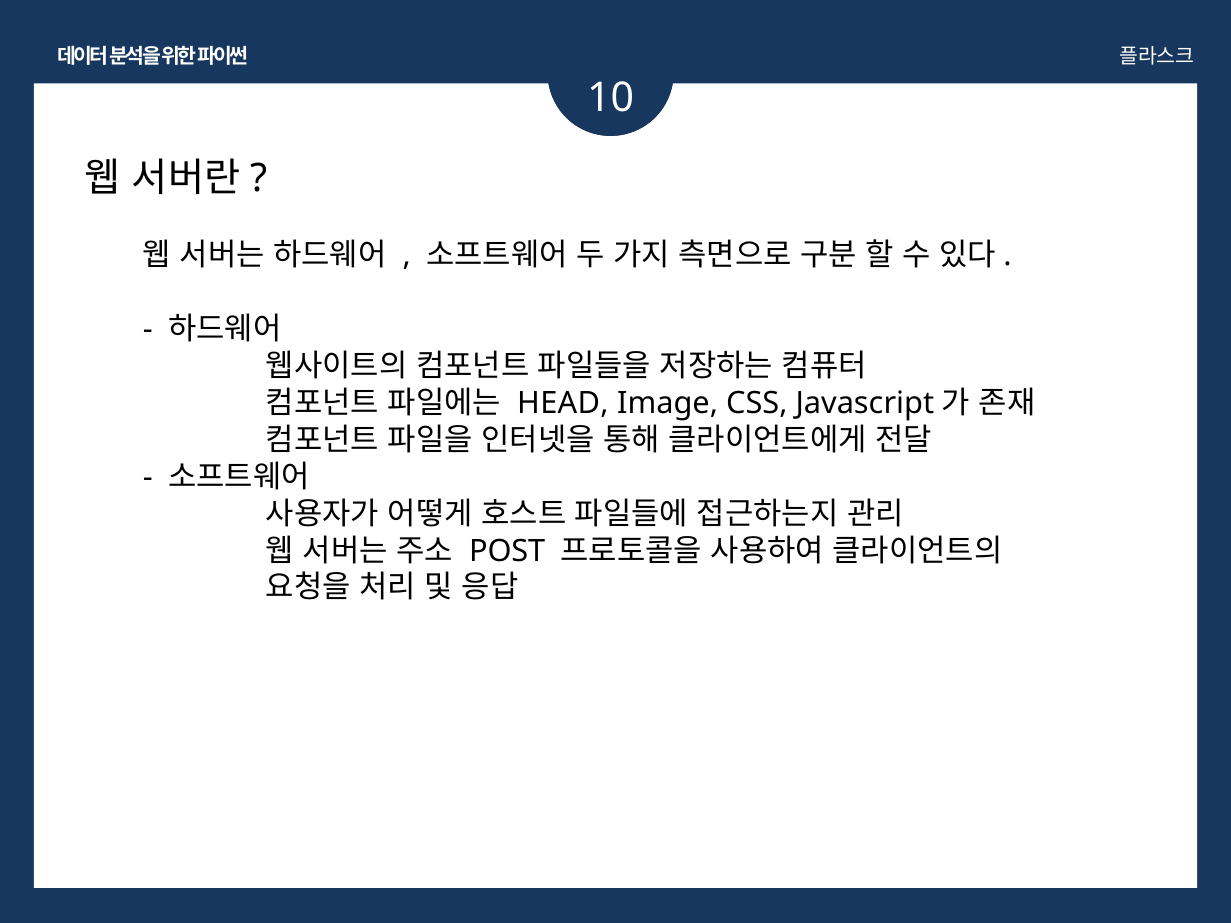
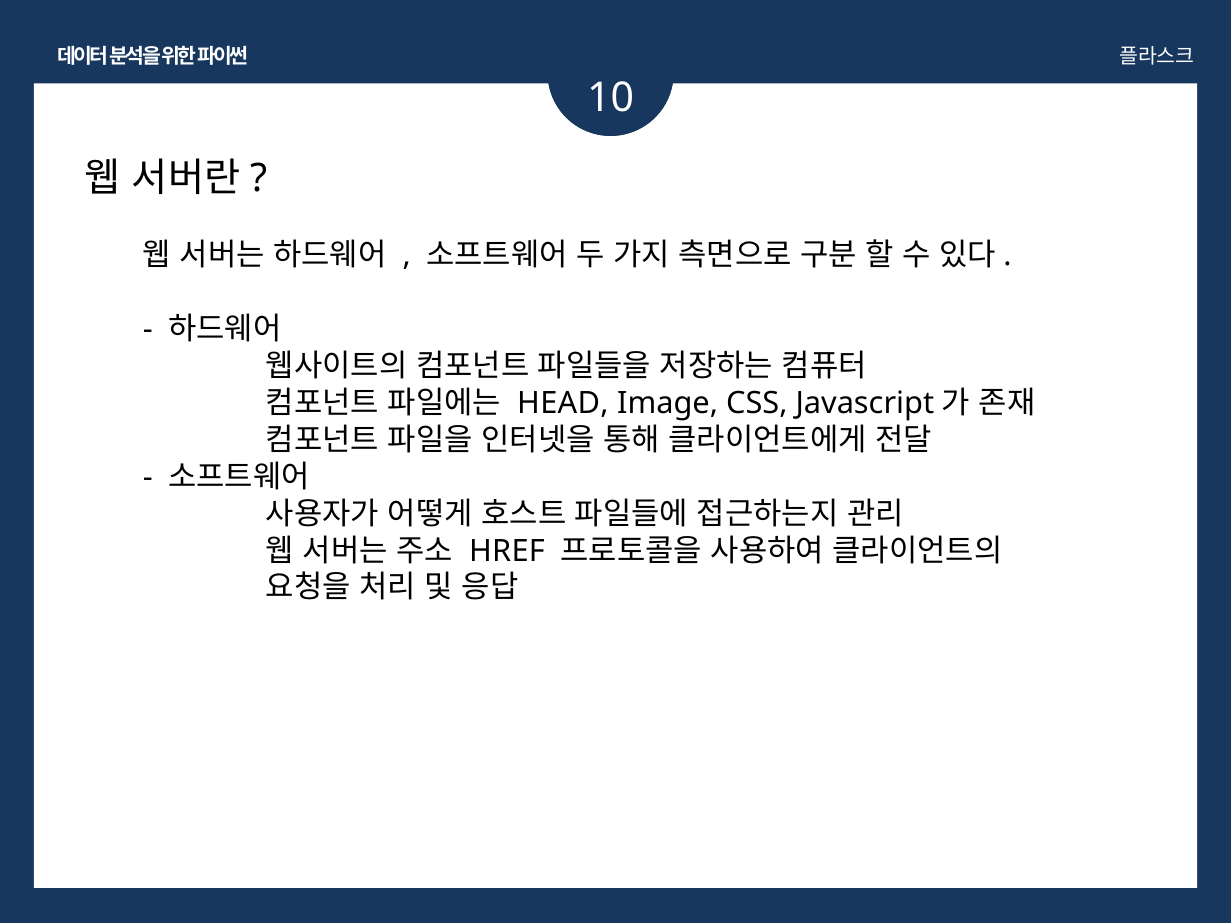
POST: POST -> HREF
